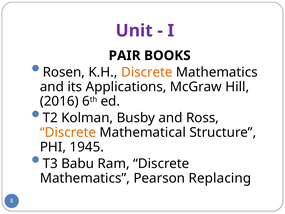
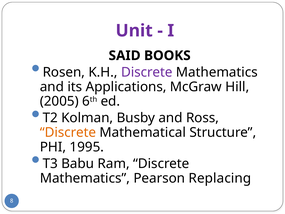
PAIR: PAIR -> SAID
Discrete at (147, 72) colour: orange -> purple
2016: 2016 -> 2005
1945: 1945 -> 1995
